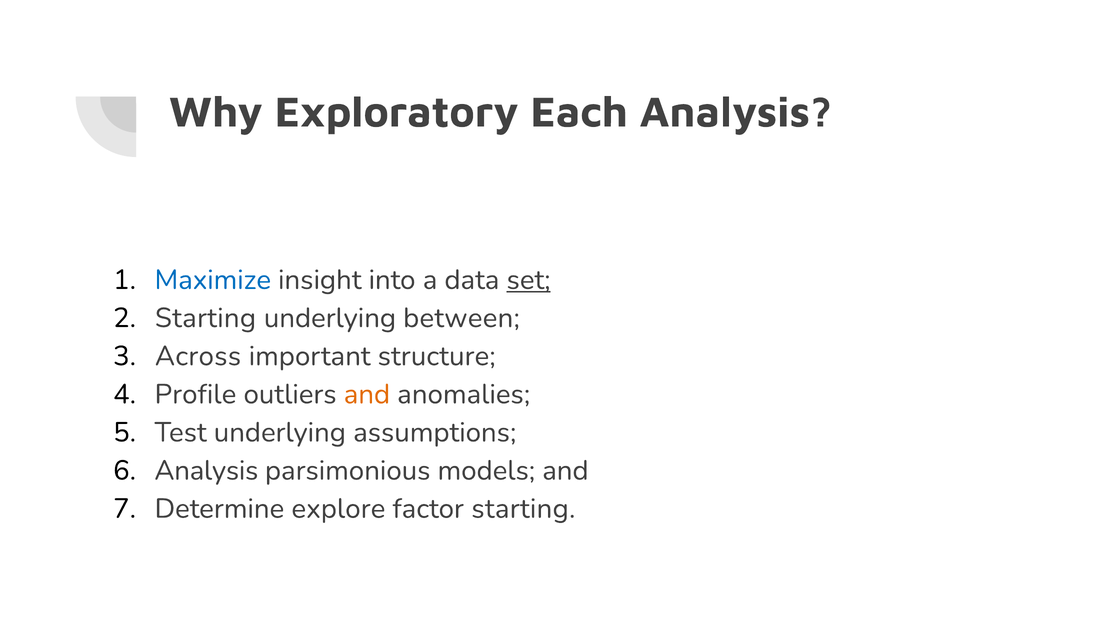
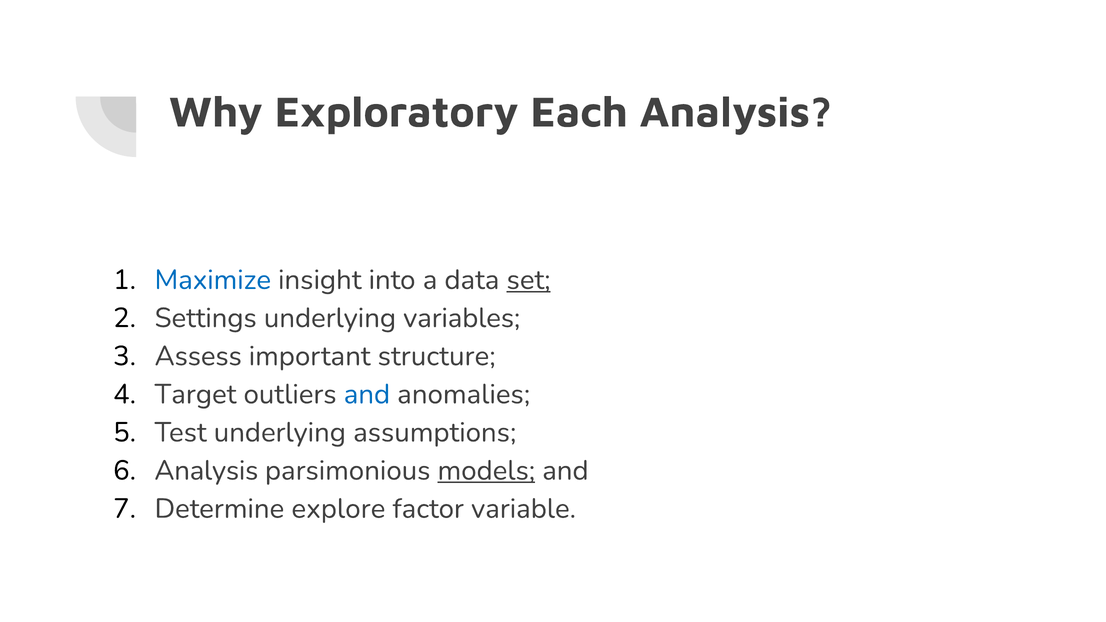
Starting at (205, 318): Starting -> Settings
between: between -> variables
Across: Across -> Assess
Profile: Profile -> Target
and at (367, 394) colour: orange -> blue
models underline: none -> present
factor starting: starting -> variable
